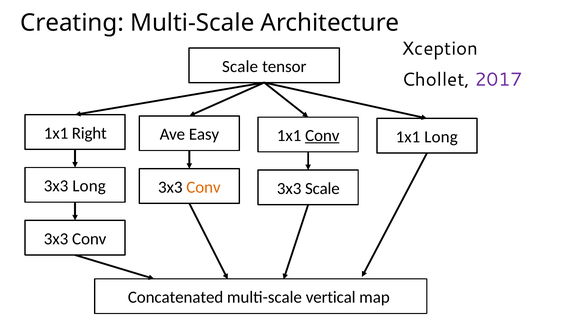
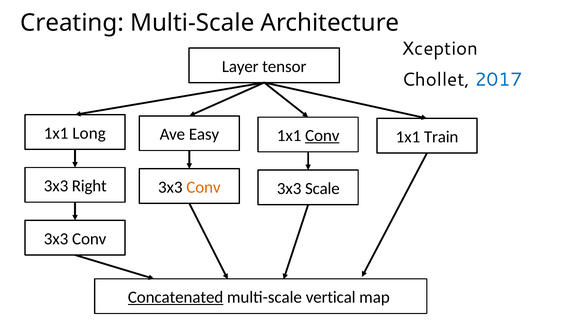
Scale at (240, 66): Scale -> Layer
2017 colour: purple -> blue
Right: Right -> Long
1x1 Long: Long -> Train
3x3 Long: Long -> Right
Concatenated underline: none -> present
